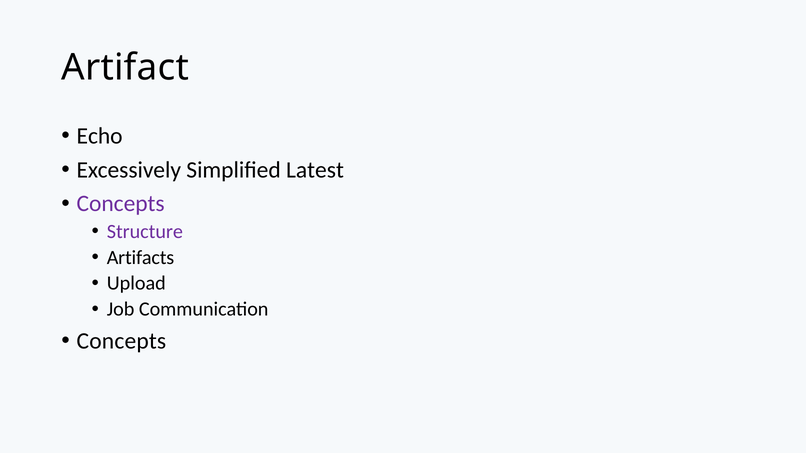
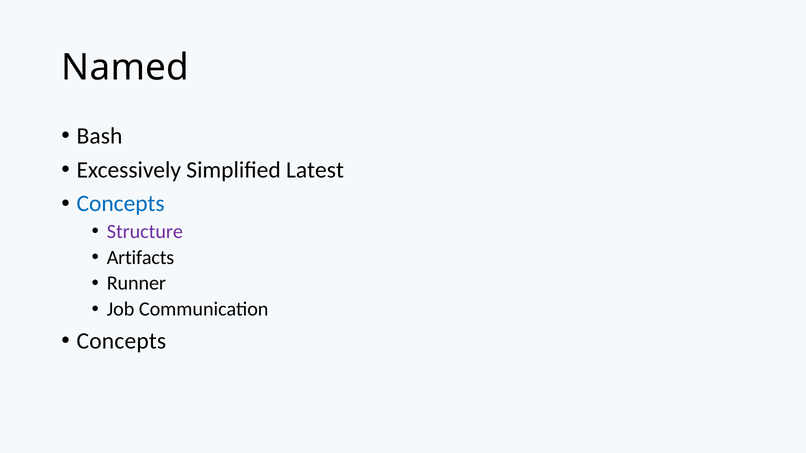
Artifact: Artifact -> Named
Echo: Echo -> Bash
Concepts at (121, 204) colour: purple -> blue
Upload: Upload -> Runner
